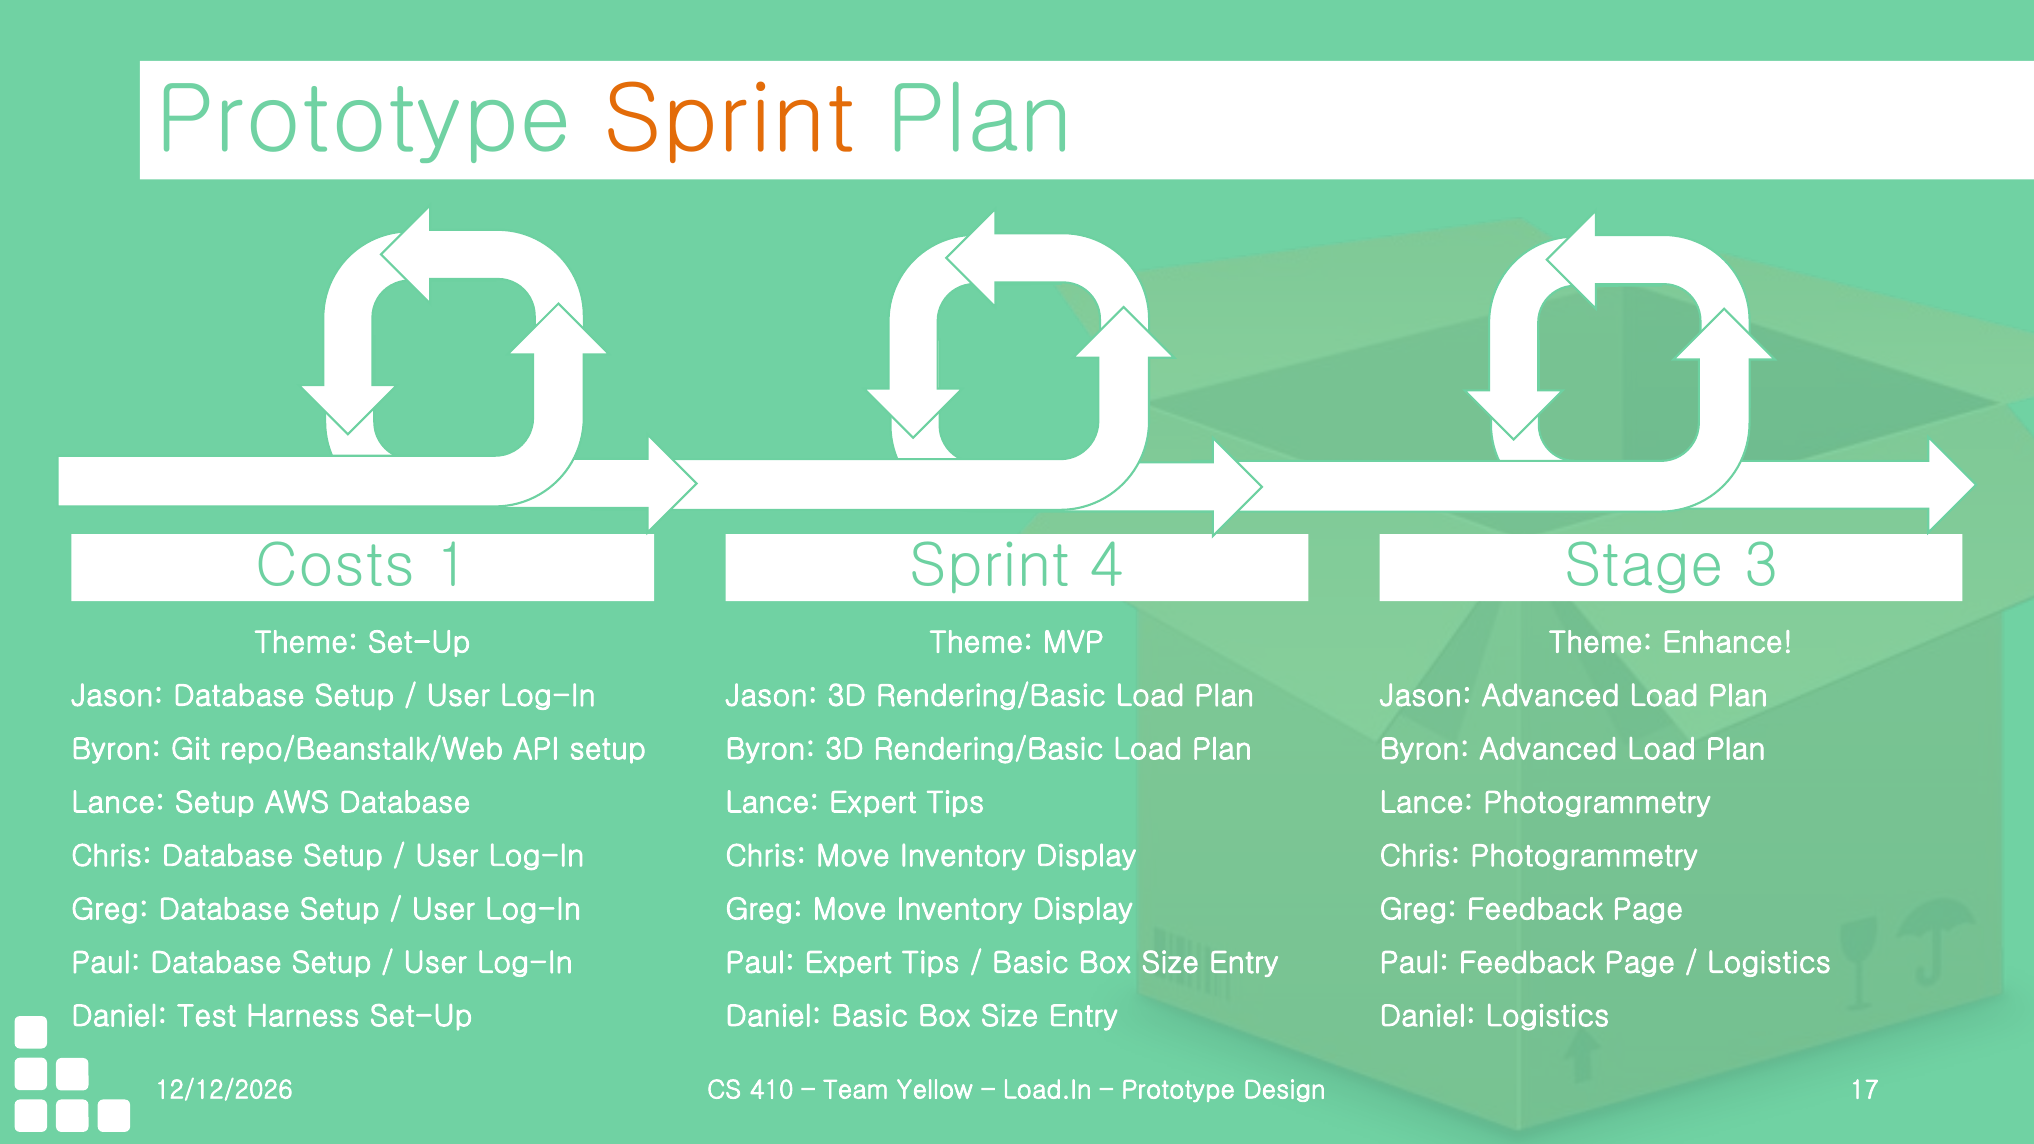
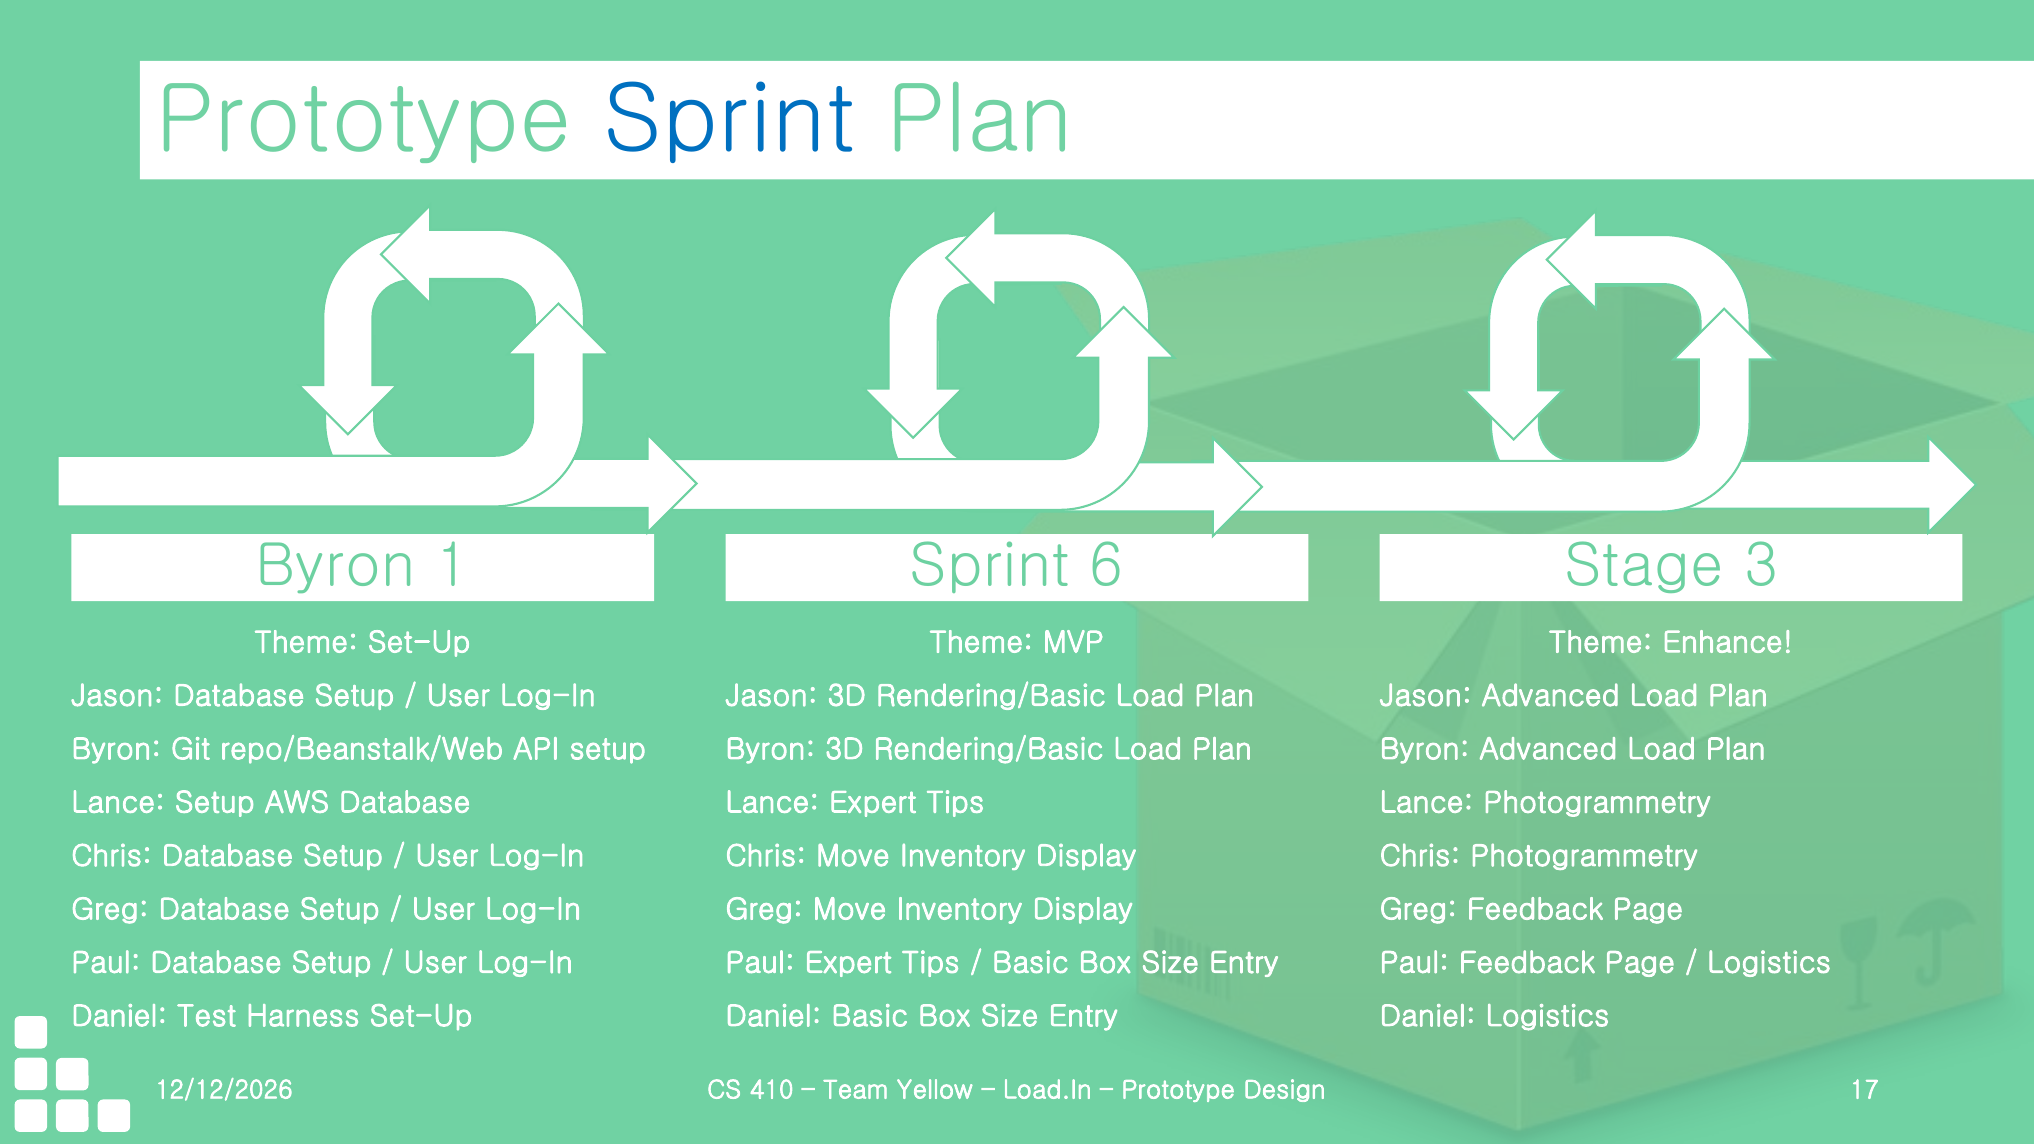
Sprint at (730, 120) colour: orange -> blue
Costs at (336, 566): Costs -> Byron
4: 4 -> 6
